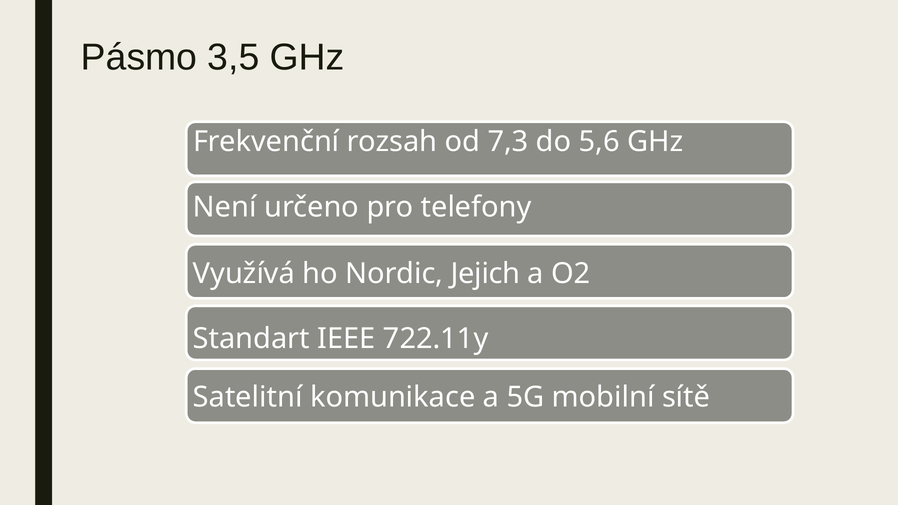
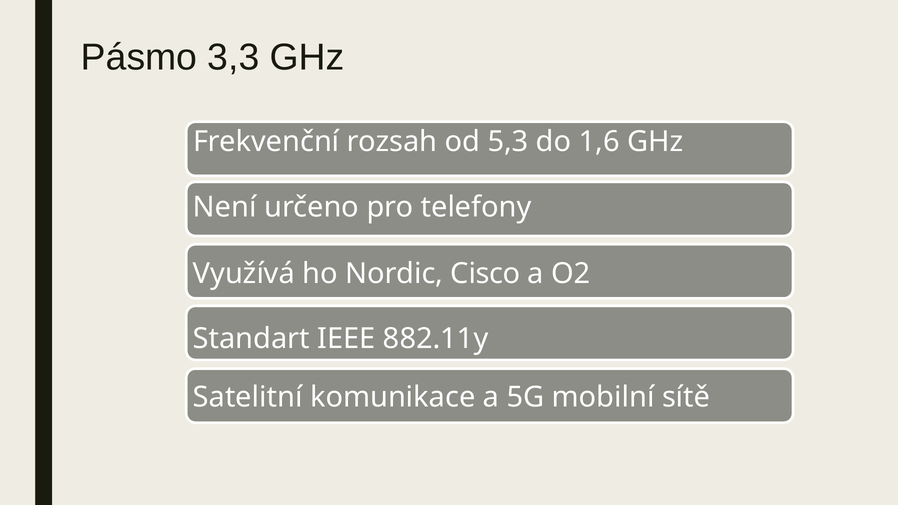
3,5: 3,5 -> 3,3
7,3: 7,3 -> 5,3
5,6: 5,6 -> 1,6
Jejich: Jejich -> Cisco
722.11y: 722.11y -> 882.11y
